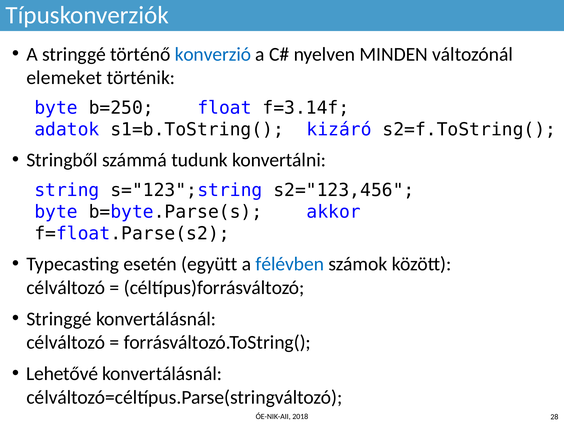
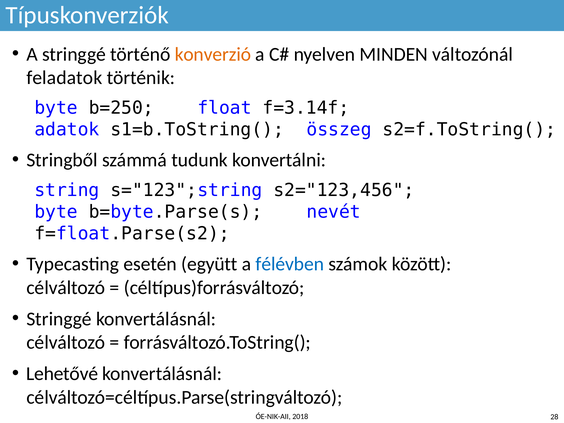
konverzió colour: blue -> orange
elemeket: elemeket -> feladatok
kizáró: kizáró -> összeg
akkor: akkor -> nevét
